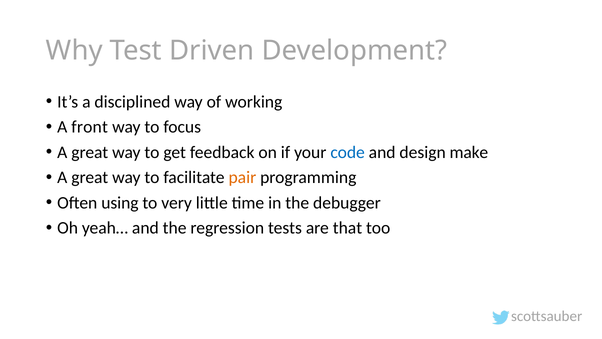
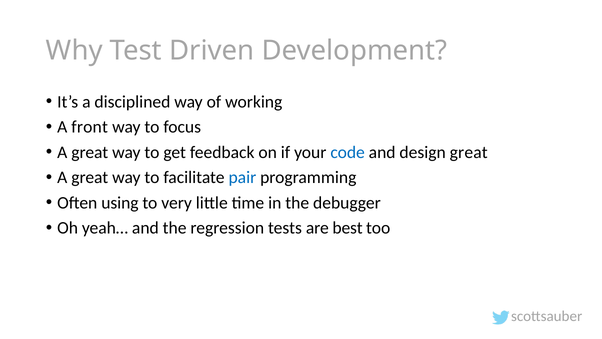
design make: make -> great
pair colour: orange -> blue
that: that -> best
